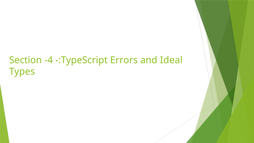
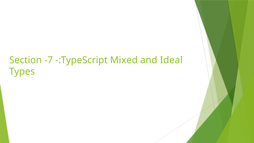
-4: -4 -> -7
Errors: Errors -> Mixed
